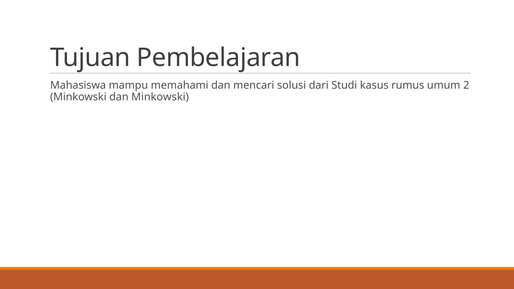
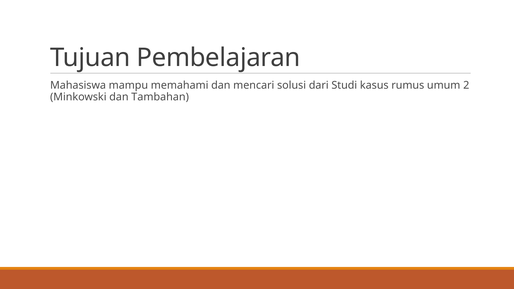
dan Minkowski: Minkowski -> Tambahan
